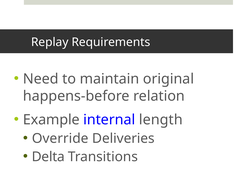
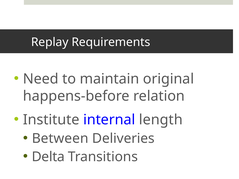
Example: Example -> Institute
Override: Override -> Between
